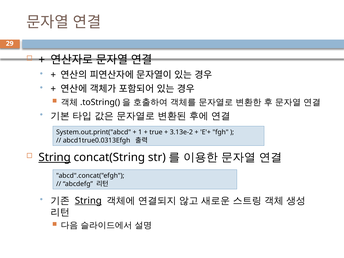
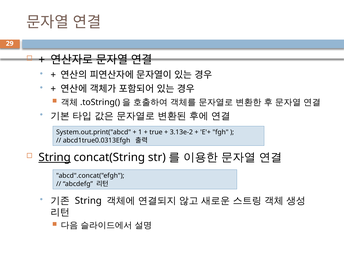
String at (88, 201) underline: present -> none
